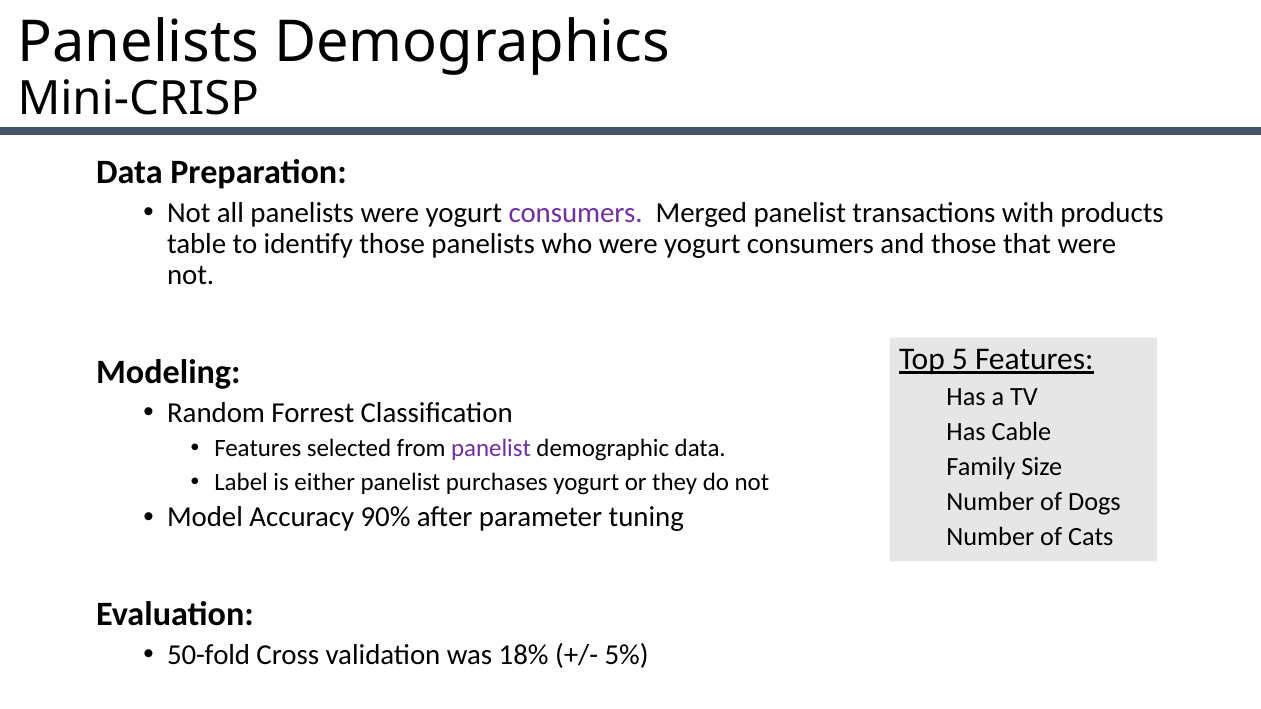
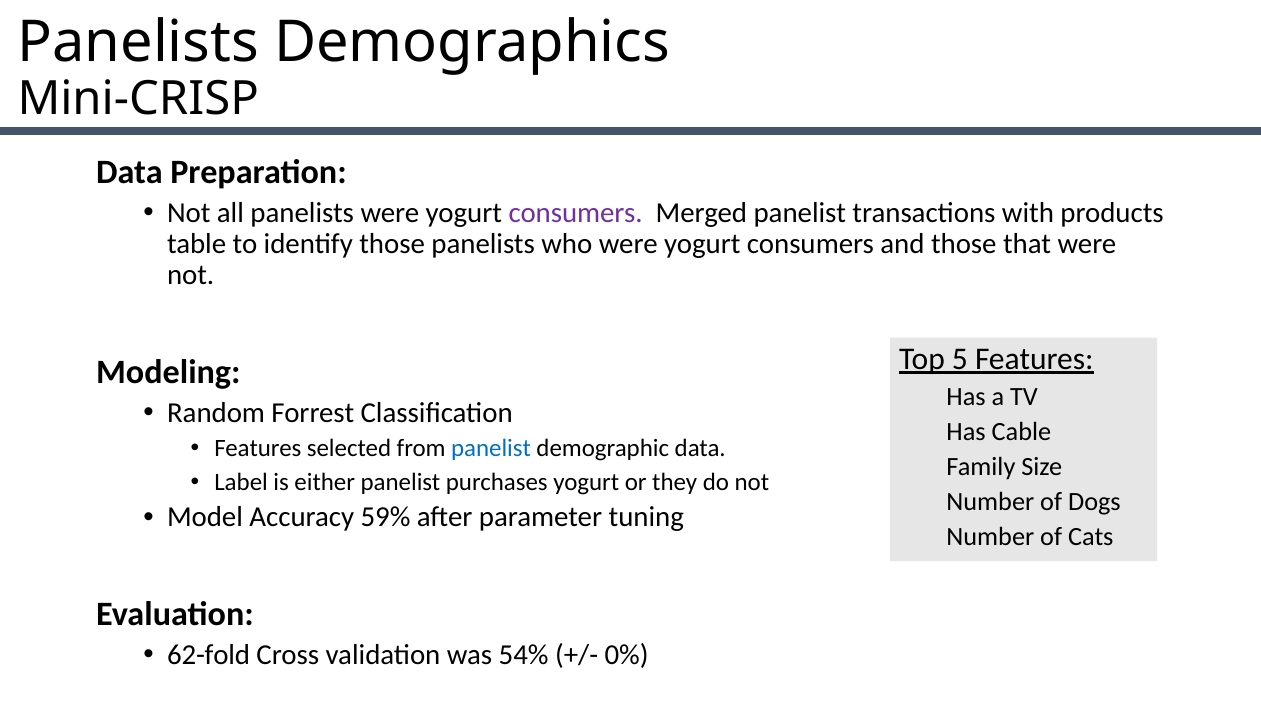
panelist at (491, 449) colour: purple -> blue
90%: 90% -> 59%
50-fold: 50-fold -> 62-fold
18%: 18% -> 54%
5%: 5% -> 0%
